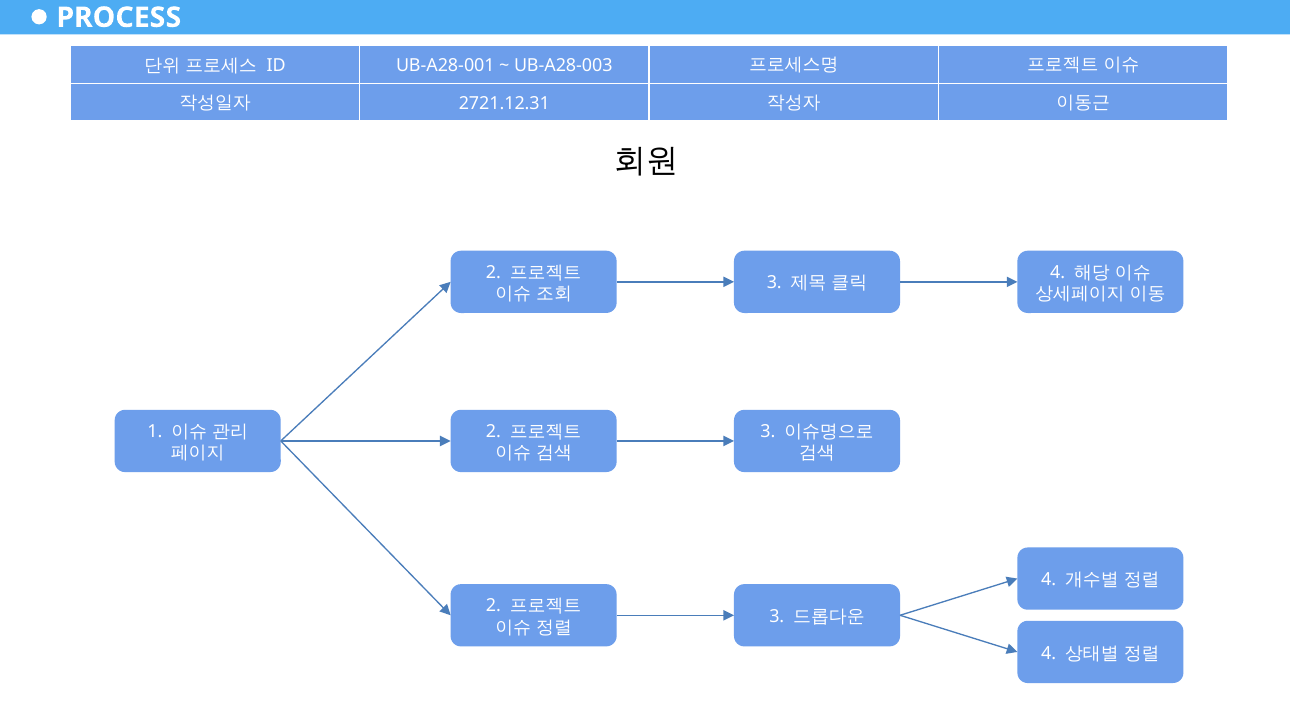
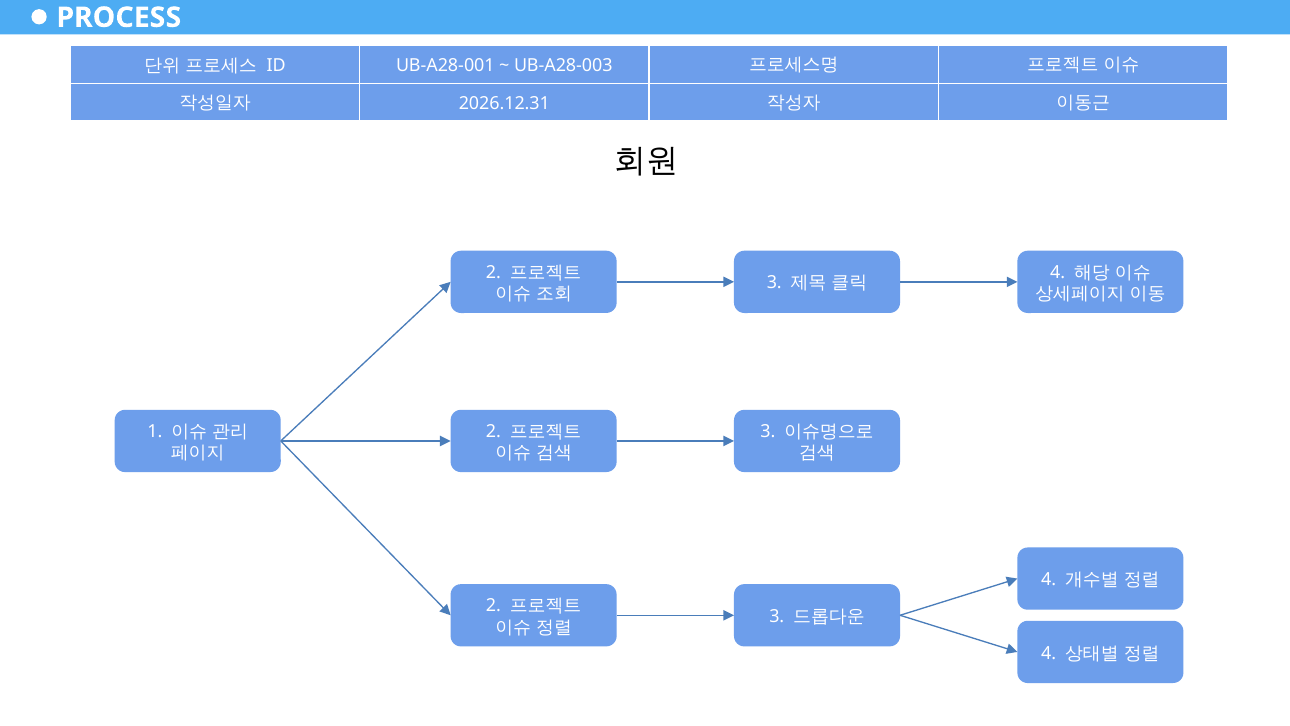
2721.12.31: 2721.12.31 -> 2026.12.31
